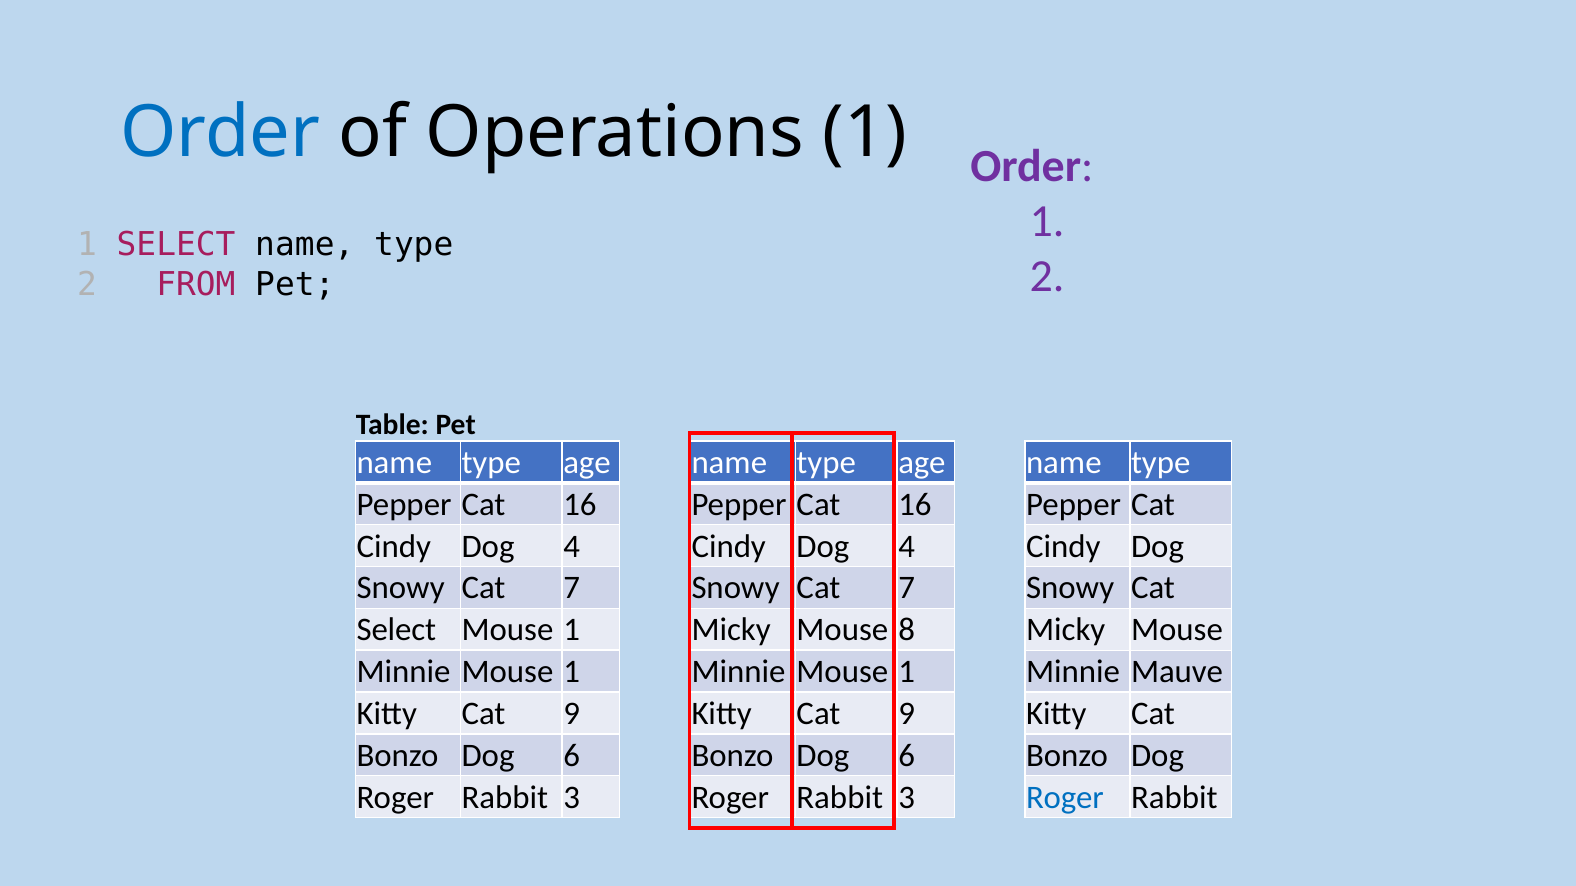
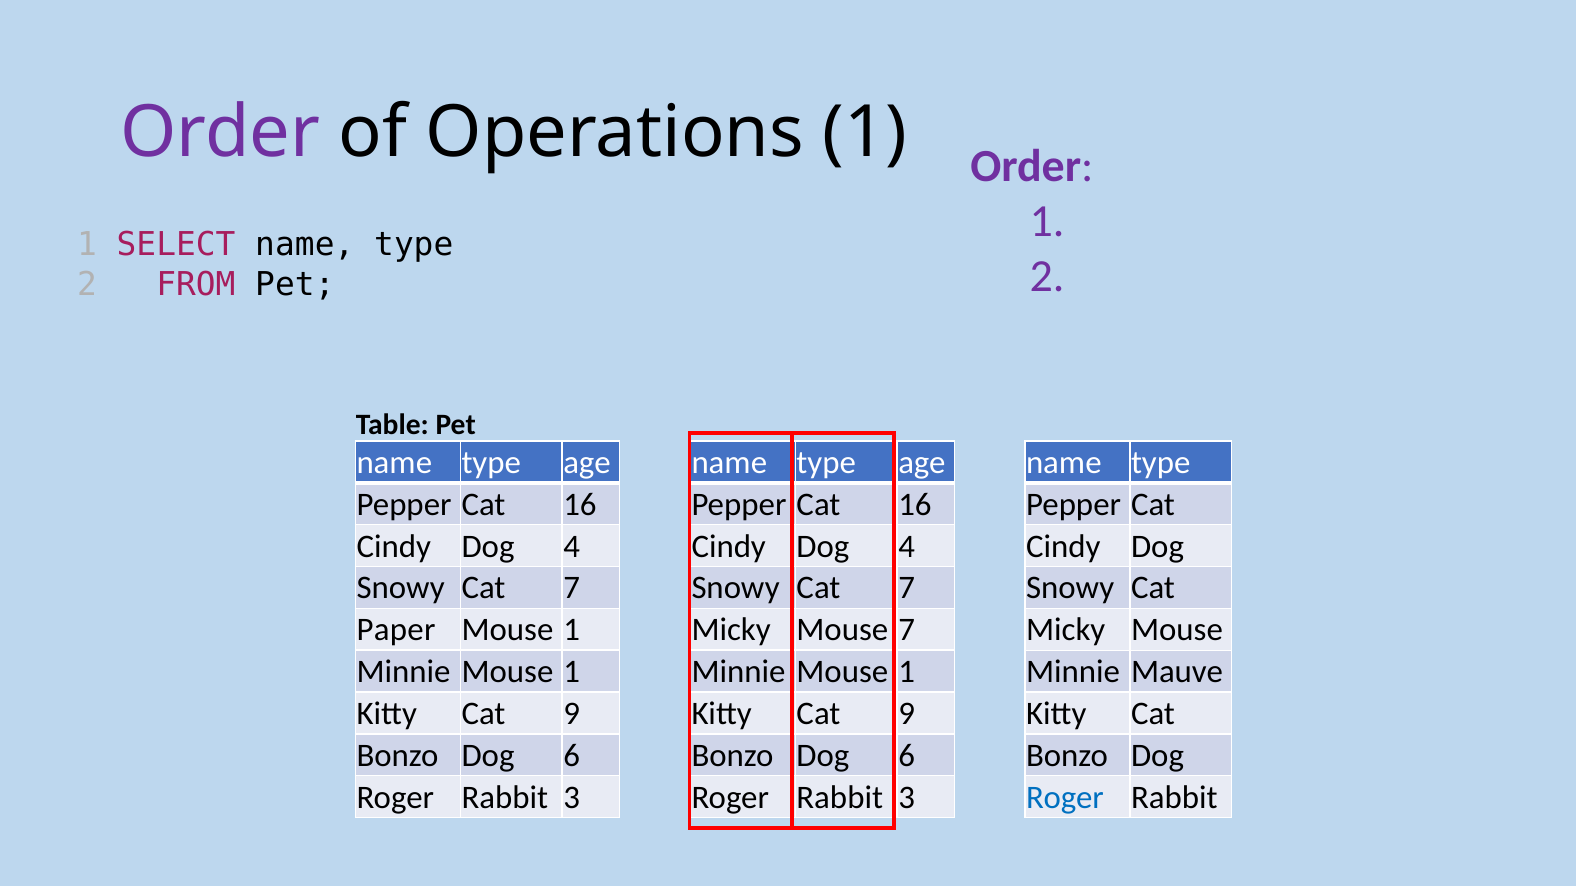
Order at (220, 132) colour: blue -> purple
Select at (396, 630): Select -> Paper
Mouse 8: 8 -> 7
